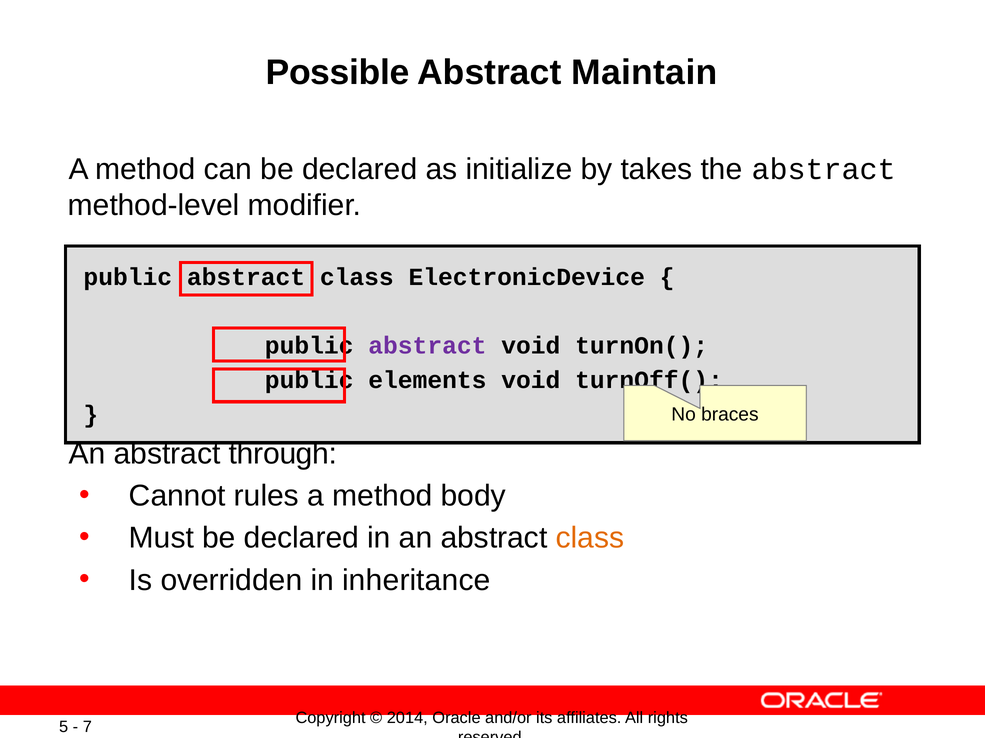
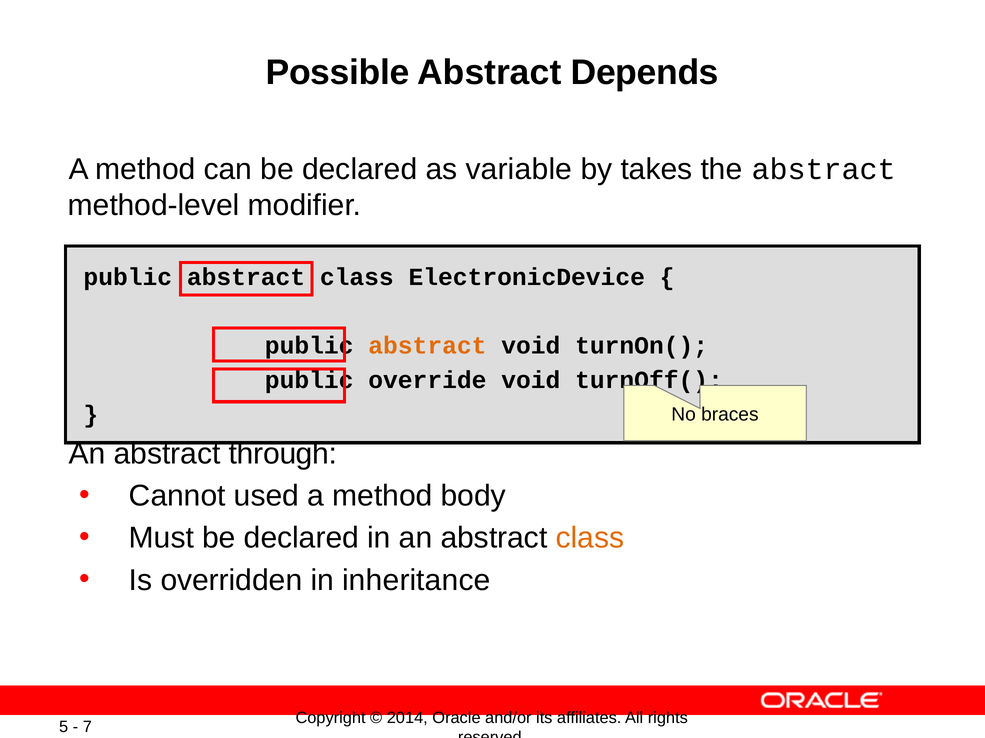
Maintain: Maintain -> Depends
initialize: initialize -> variable
abstract at (427, 346) colour: purple -> orange
elements: elements -> override
rules: rules -> used
